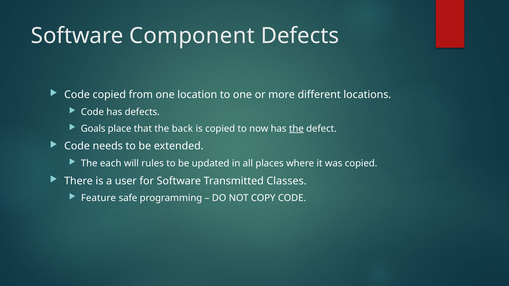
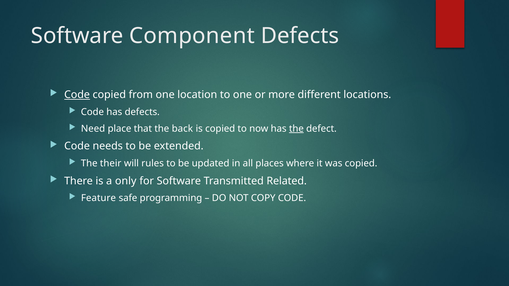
Code at (77, 95) underline: none -> present
Goals: Goals -> Need
each: each -> their
user: user -> only
Classes: Classes -> Related
